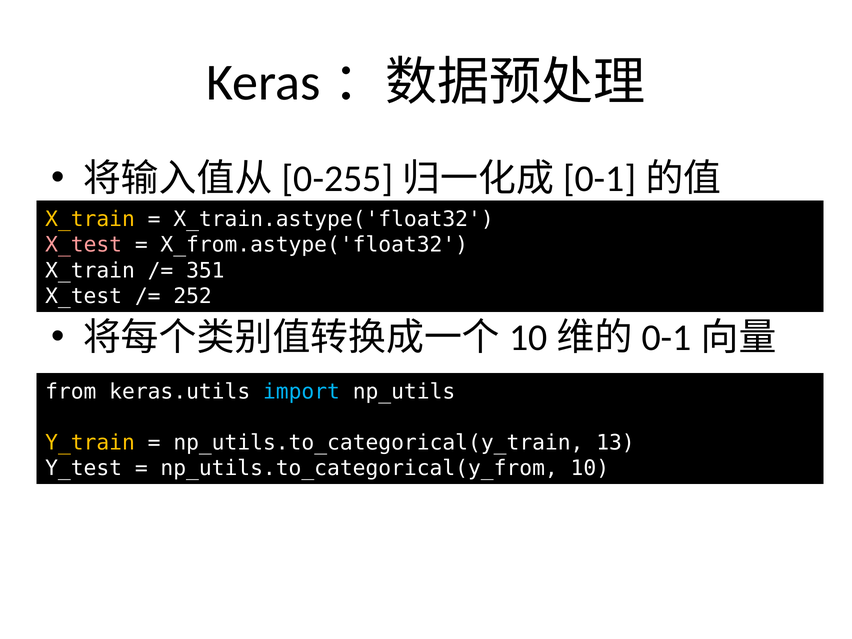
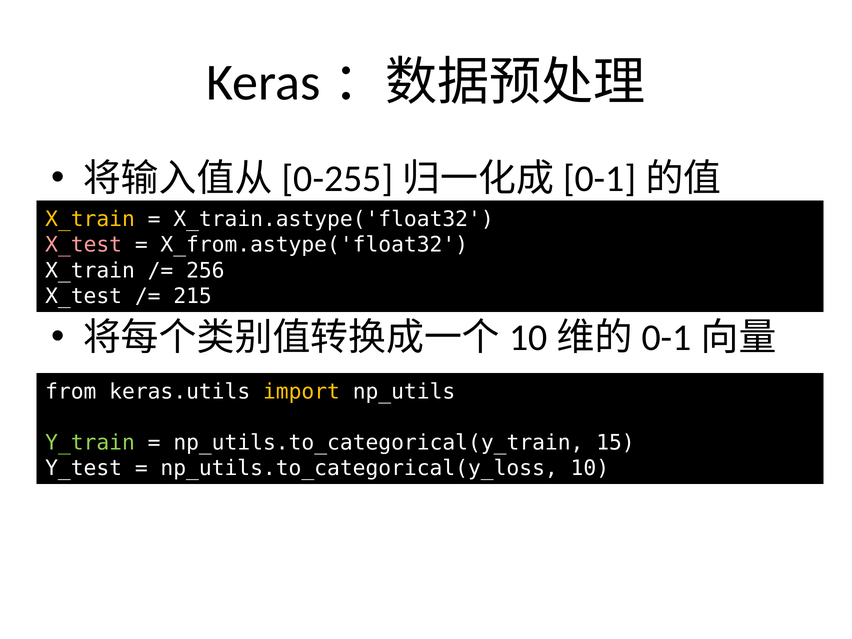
351: 351 -> 256
252: 252 -> 215
import colour: light blue -> yellow
Y_train colour: yellow -> light green
13: 13 -> 15
np_utils.to_categorical(y_from: np_utils.to_categorical(y_from -> np_utils.to_categorical(y_loss
